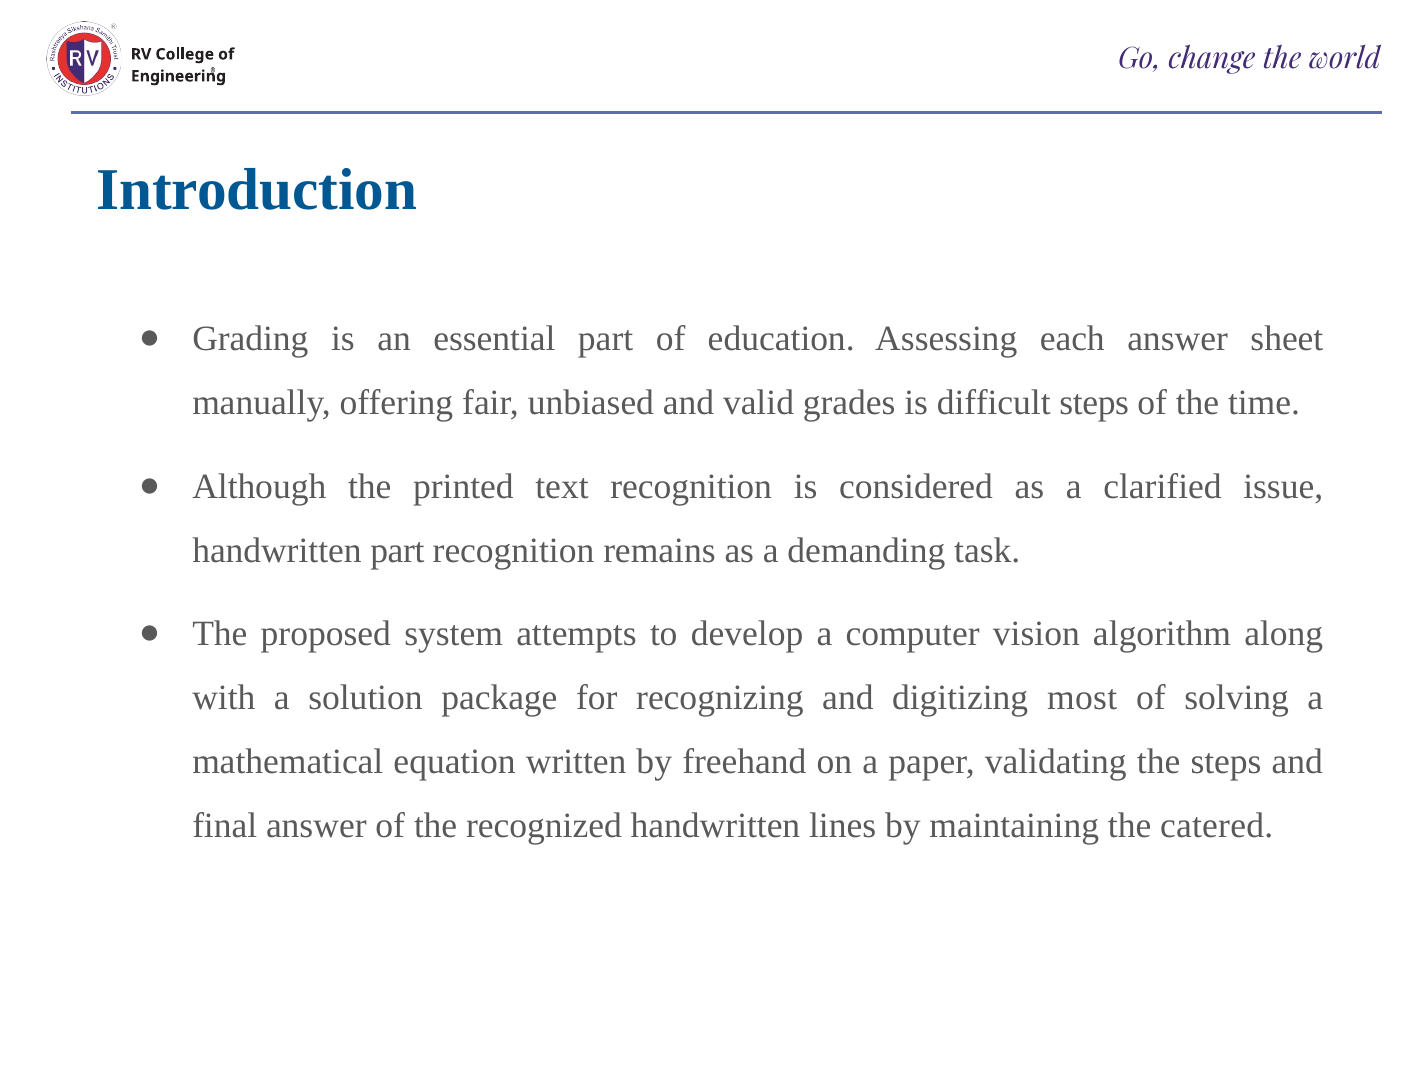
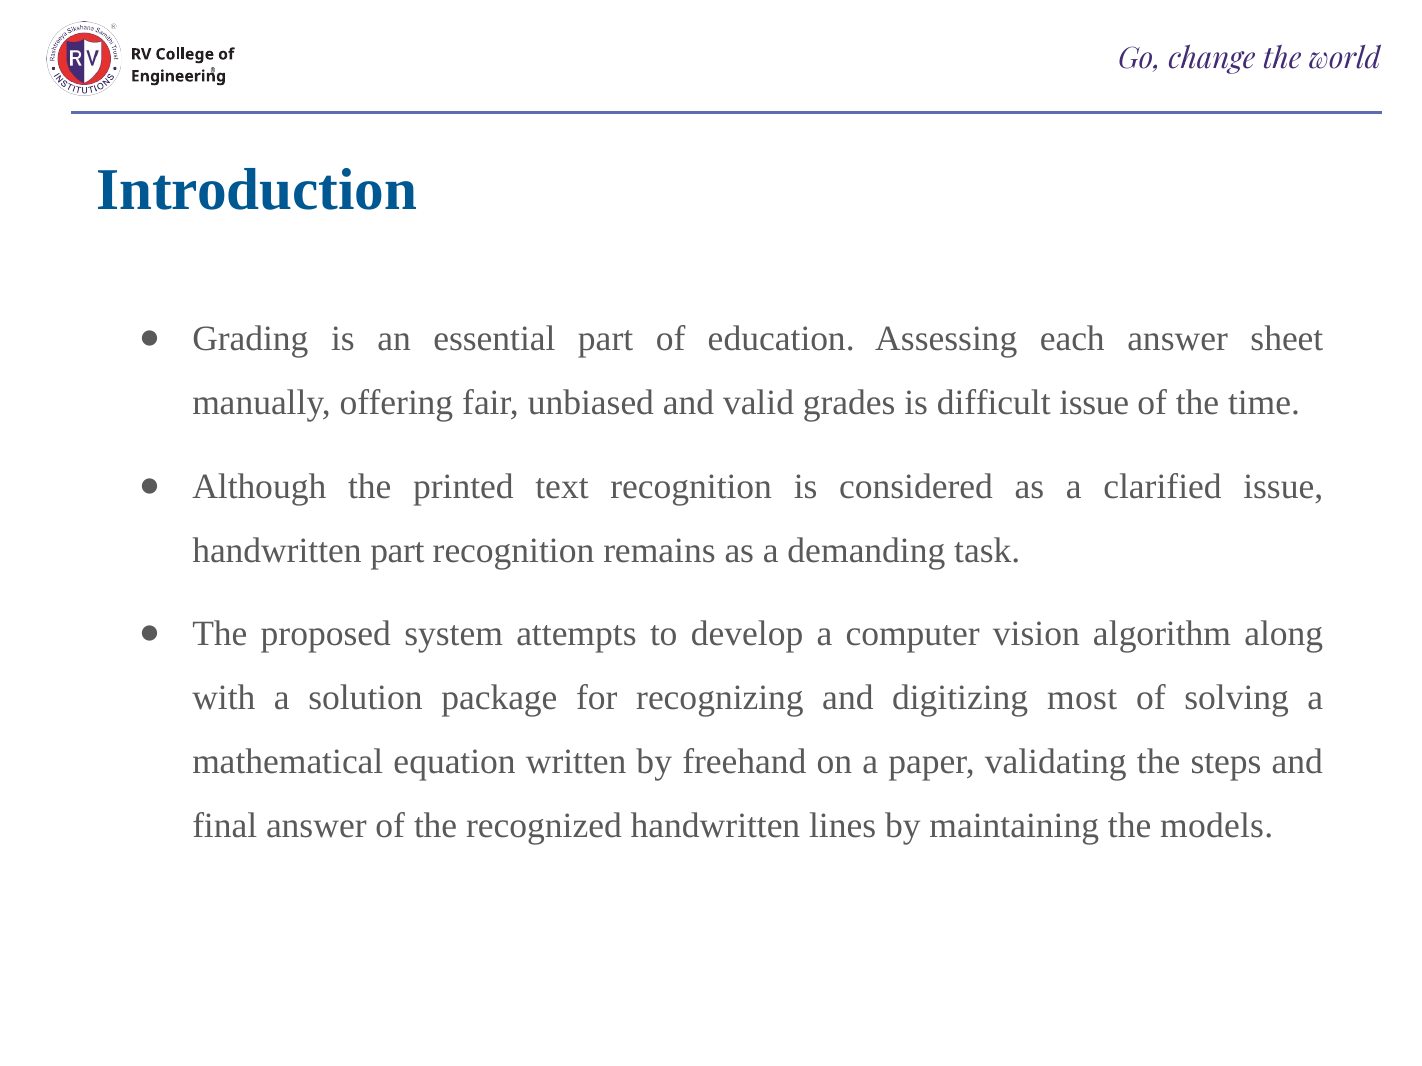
difficult steps: steps -> issue
catered: catered -> models
